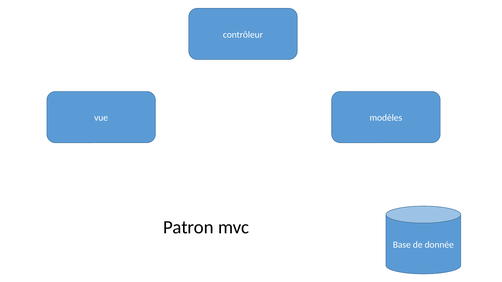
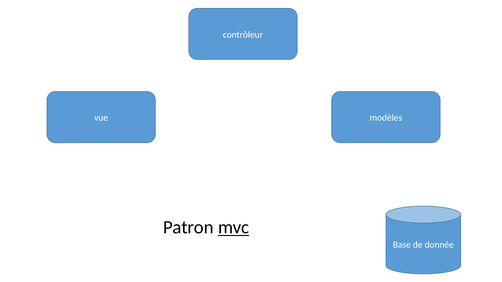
mvc underline: none -> present
